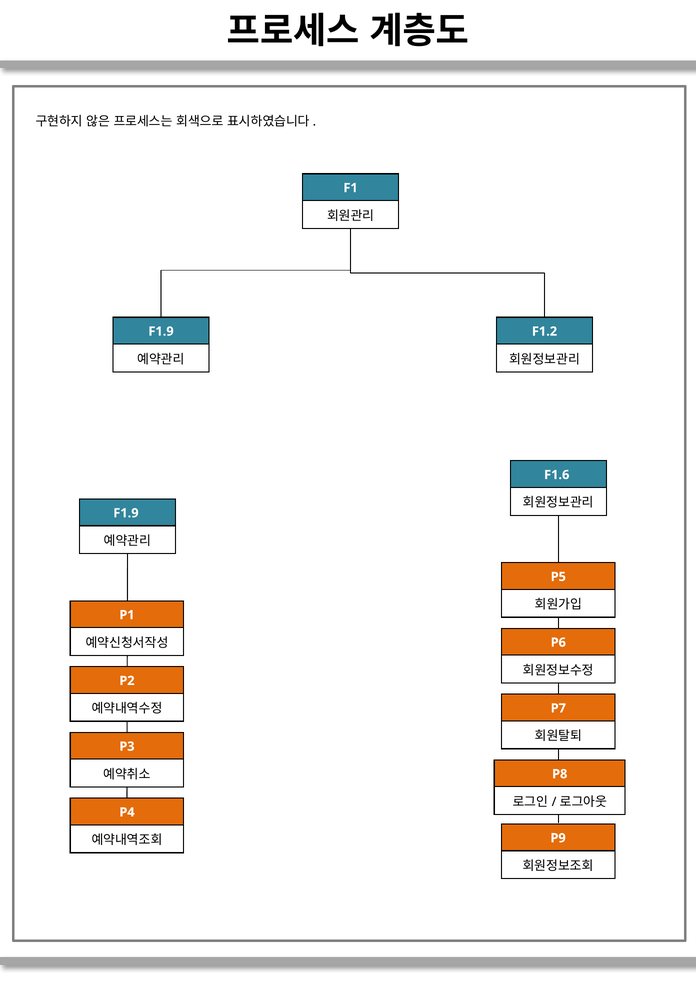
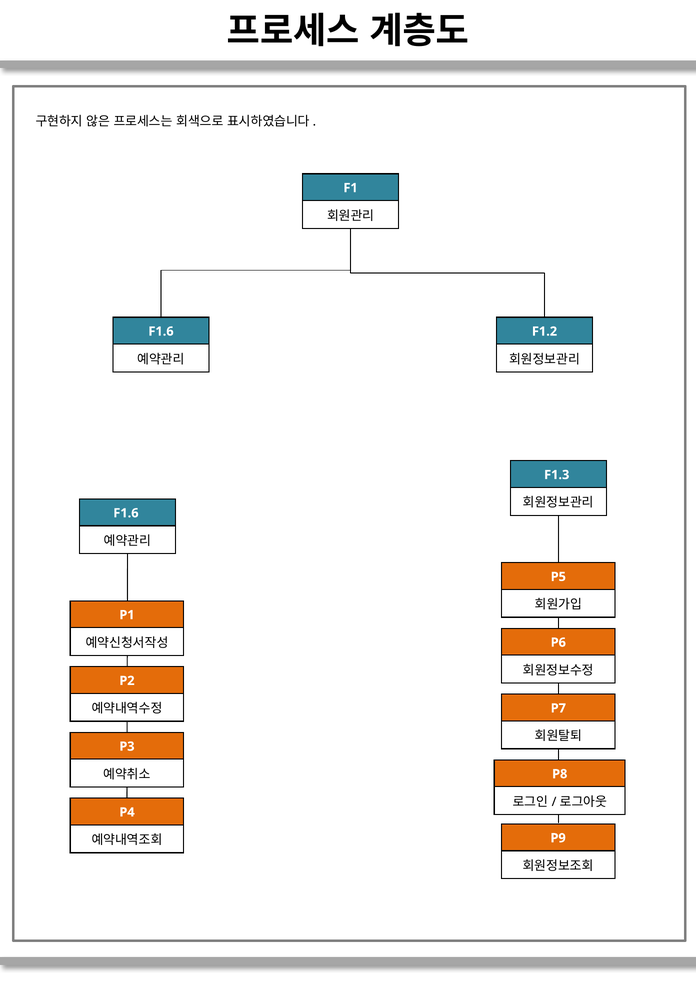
F1.9 at (161, 332): F1.9 -> F1.6
F1.6: F1.6 -> F1.3
F1.9 at (126, 513): F1.9 -> F1.6
